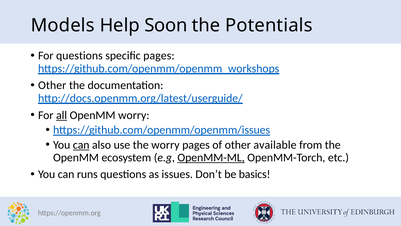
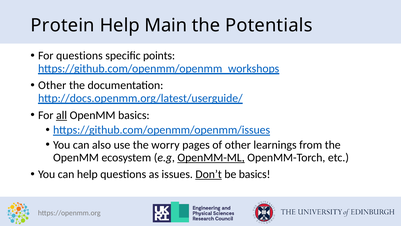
Models: Models -> Protein
Soon: Soon -> Main
specific pages: pages -> points
OpenMM worry: worry -> basics
can at (81, 145) underline: present -> none
available: available -> learnings
can runs: runs -> help
Don’t underline: none -> present
